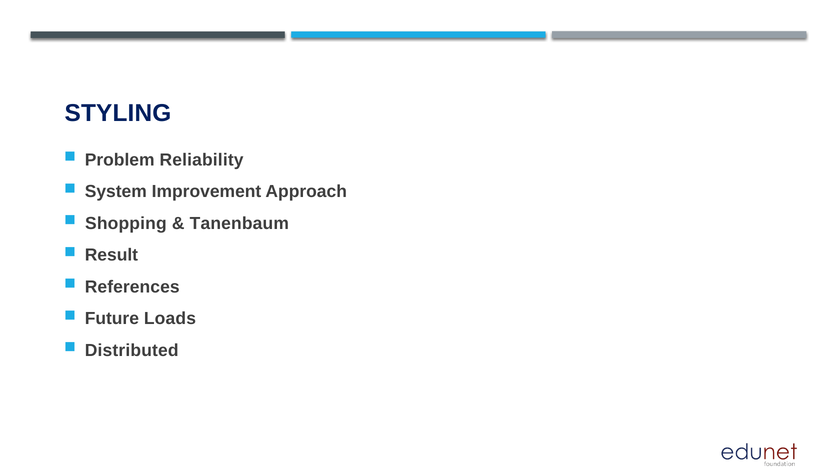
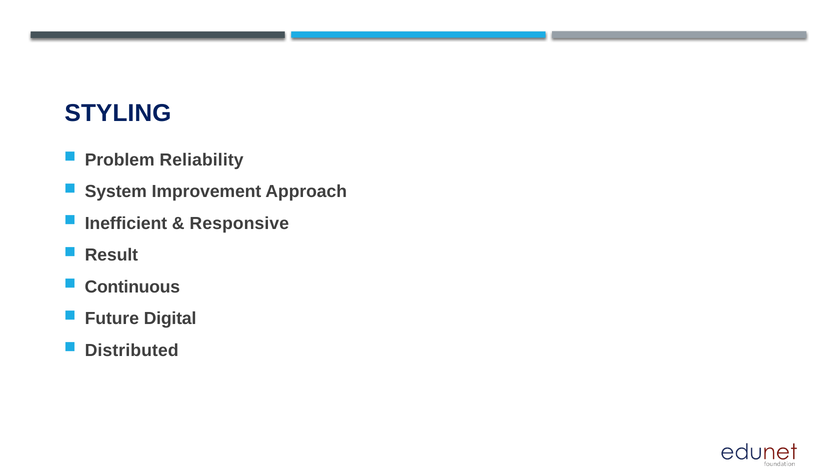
Shopping: Shopping -> Inefficient
Tanenbaum: Tanenbaum -> Responsive
References: References -> Continuous
Loads: Loads -> Digital
